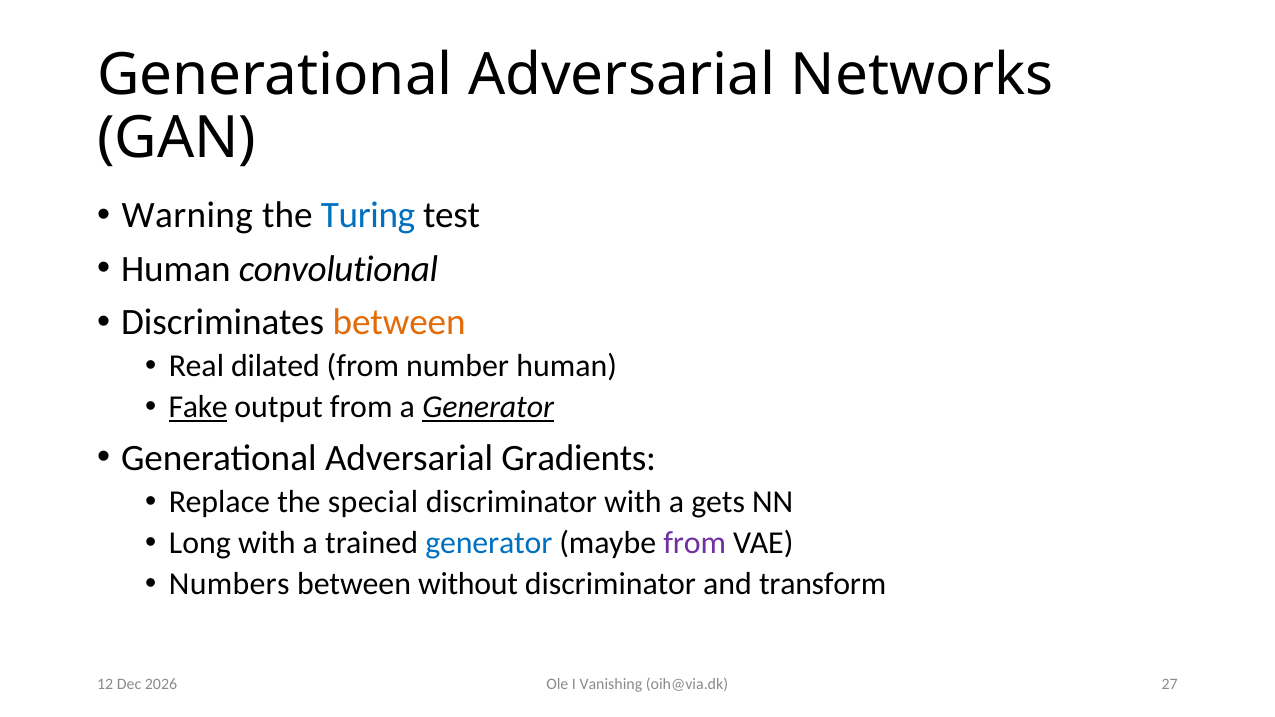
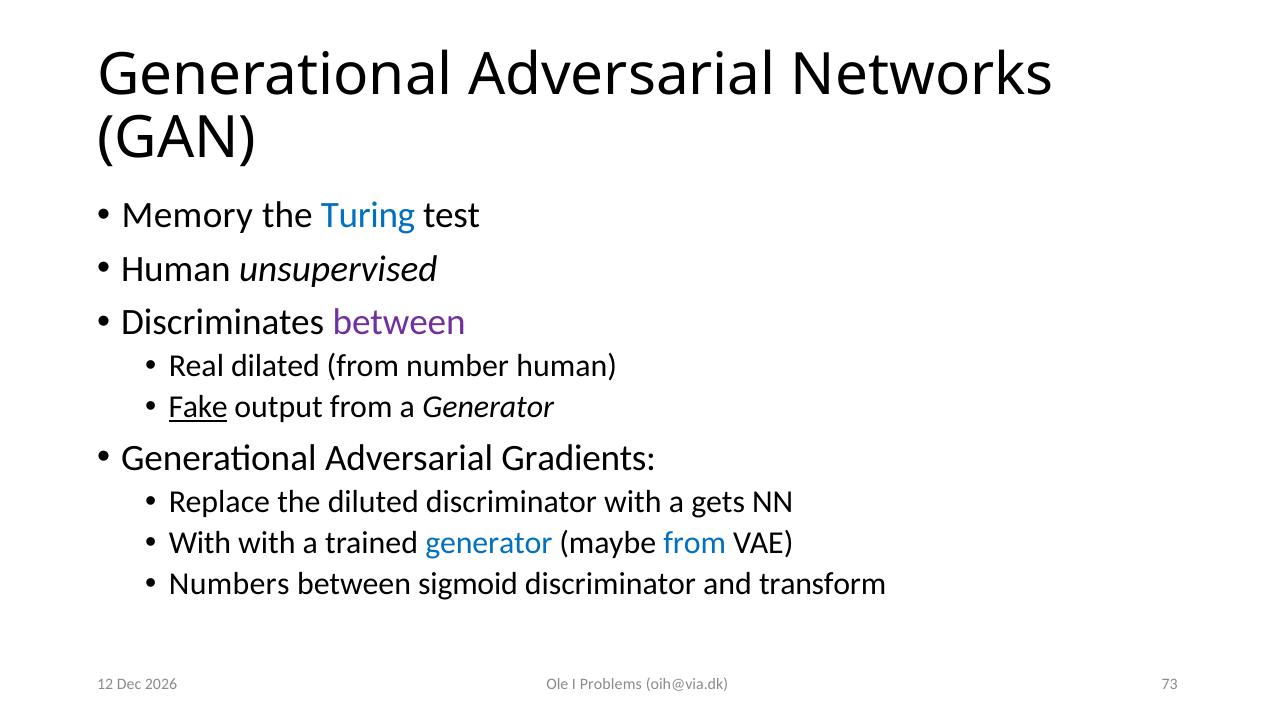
Warning: Warning -> Memory
convolutional: convolutional -> unsupervised
between at (399, 322) colour: orange -> purple
Generator at (488, 407) underline: present -> none
special: special -> diluted
Long at (200, 543): Long -> With
from at (695, 543) colour: purple -> blue
without: without -> sigmoid
Vanishing: Vanishing -> Problems
27: 27 -> 73
